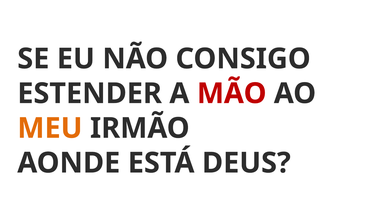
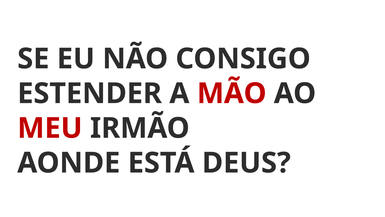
MEU colour: orange -> red
